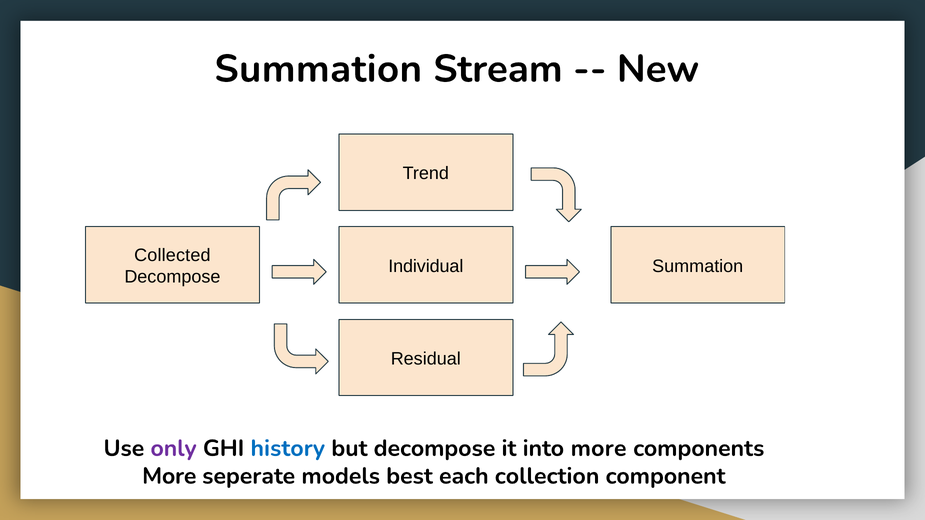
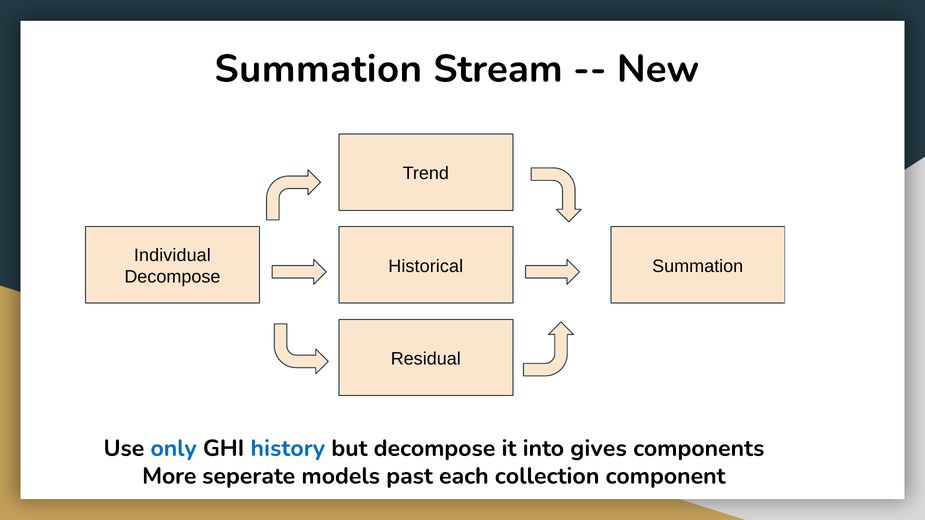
Collected: Collected -> Individual
Individual: Individual -> Historical
only colour: purple -> blue
into more: more -> gives
best: best -> past
